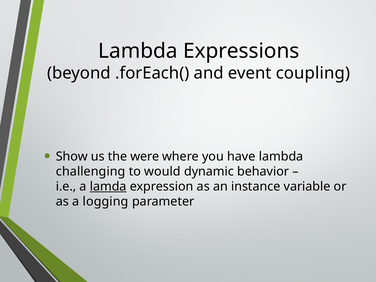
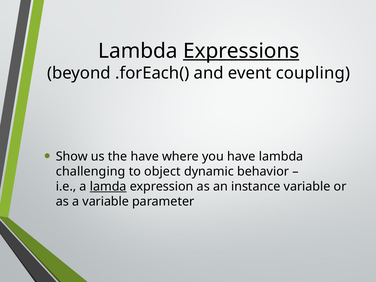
Expressions underline: none -> present
the were: were -> have
would: would -> object
a logging: logging -> variable
